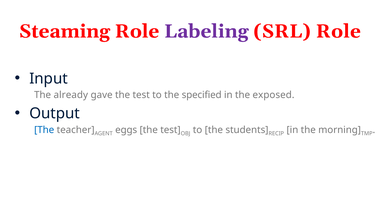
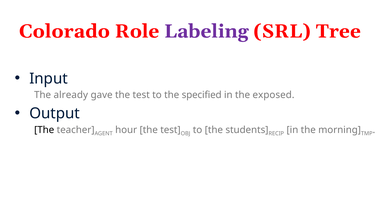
Steaming: Steaming -> Colorado
SRL Role: Role -> Tree
The at (44, 130) colour: blue -> black
eggs: eggs -> hour
